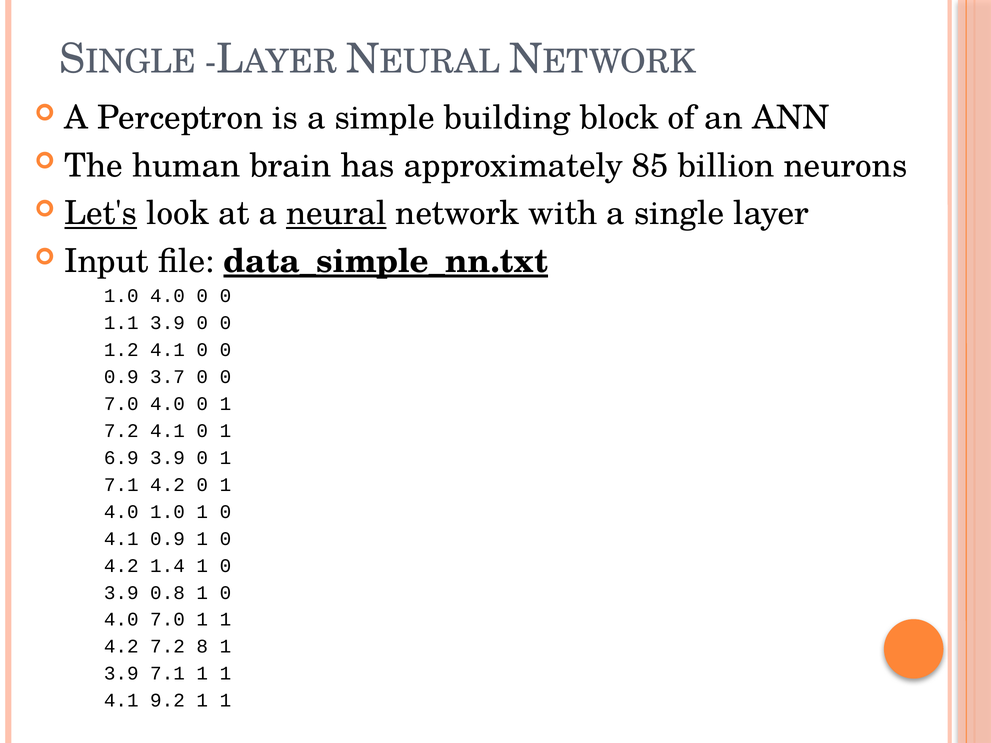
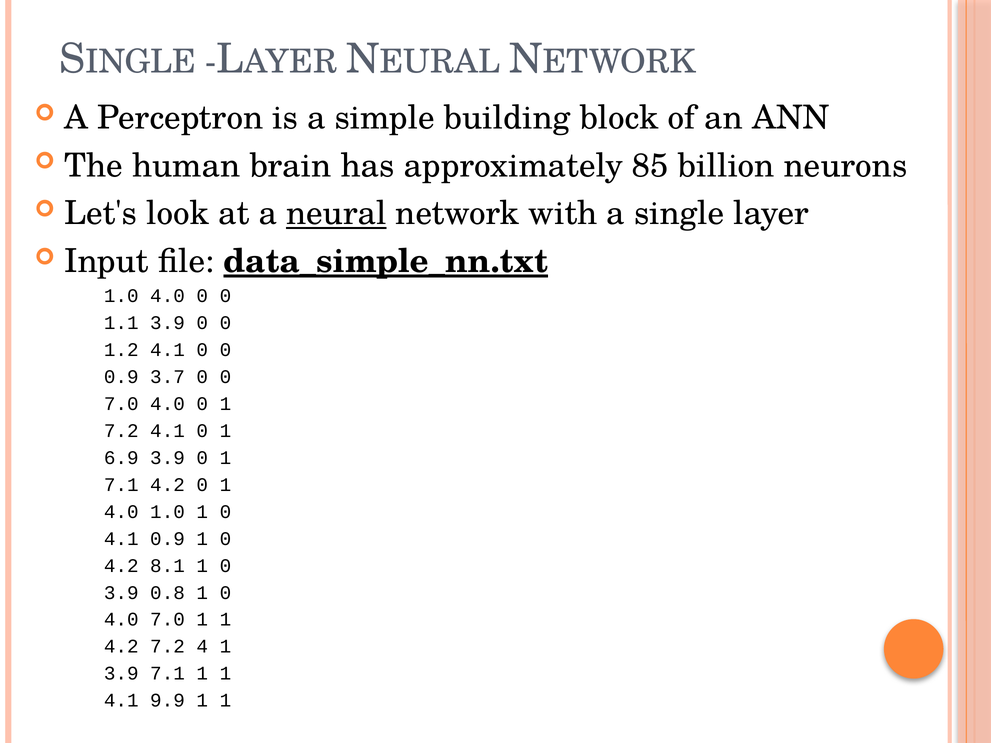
Let's underline: present -> none
1.4: 1.4 -> 8.1
8: 8 -> 4
9.2: 9.2 -> 9.9
